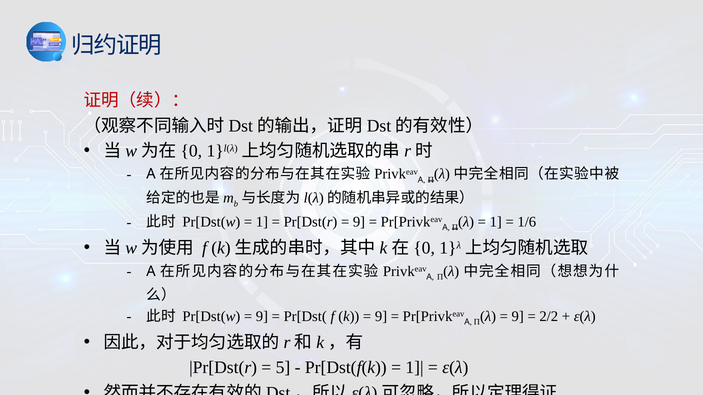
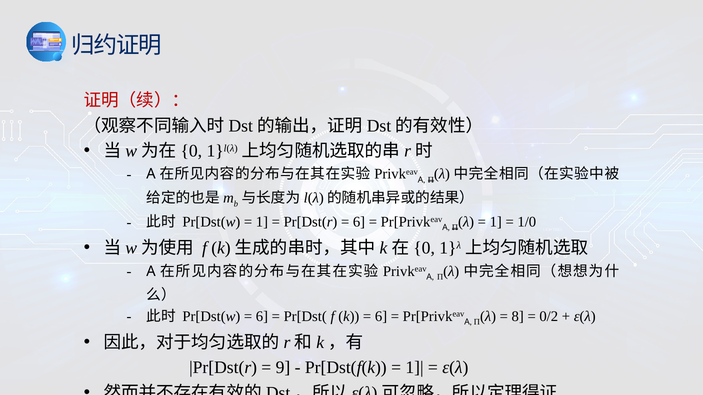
9 at (359, 222): 9 -> 6
1/6: 1/6 -> 1/0
9 at (262, 317): 9 -> 6
9 at (381, 317): 9 -> 6
9 at (518, 317): 9 -> 8
2/2: 2/2 -> 0/2
5: 5 -> 9
